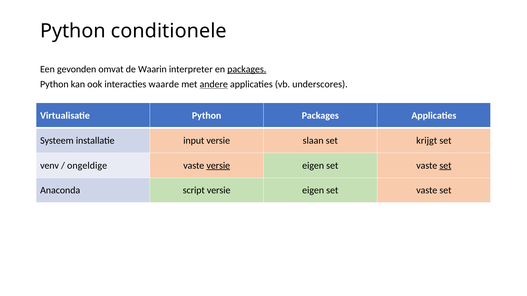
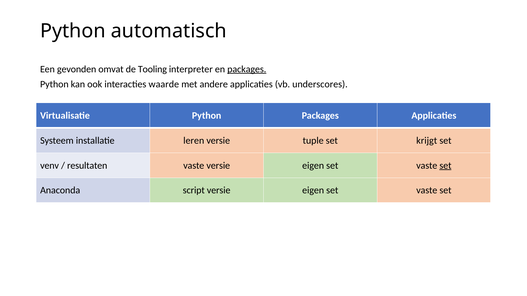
conditionele: conditionele -> automatisch
Waarin: Waarin -> Tooling
andere underline: present -> none
input: input -> leren
slaan: slaan -> tuple
ongeldige: ongeldige -> resultaten
versie at (218, 166) underline: present -> none
